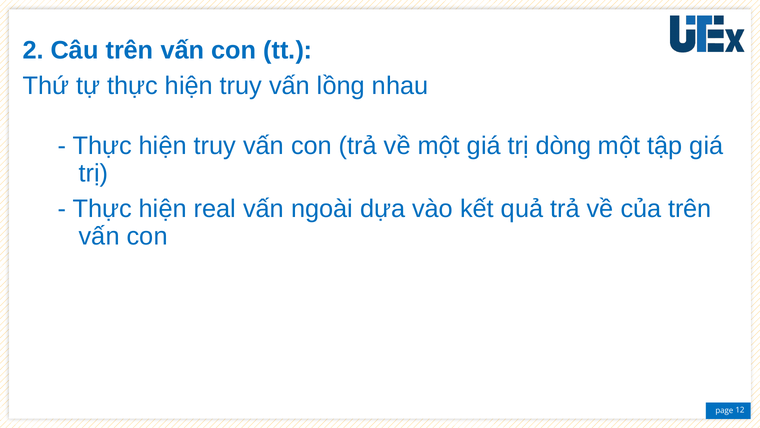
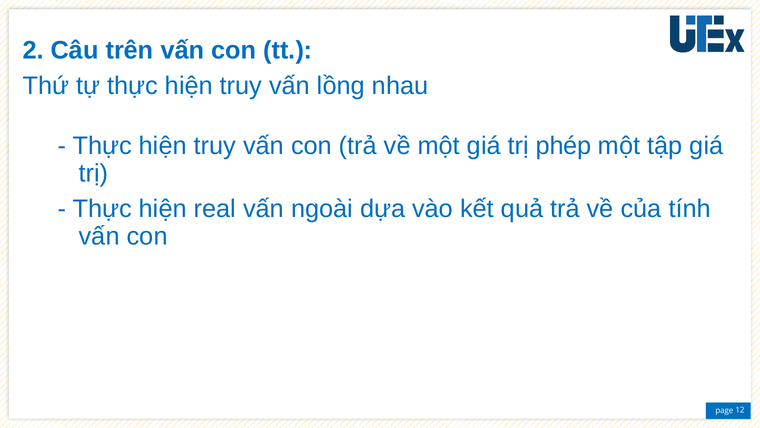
dòng: dòng -> phép
của trên: trên -> tính
